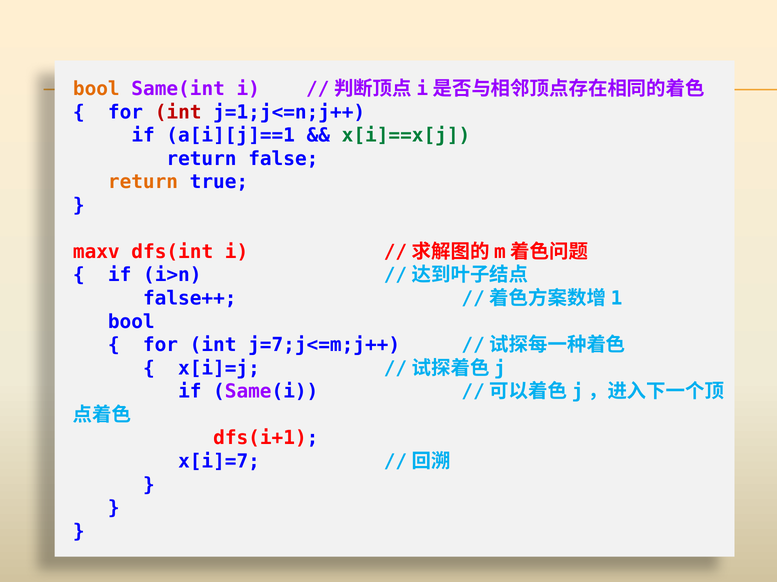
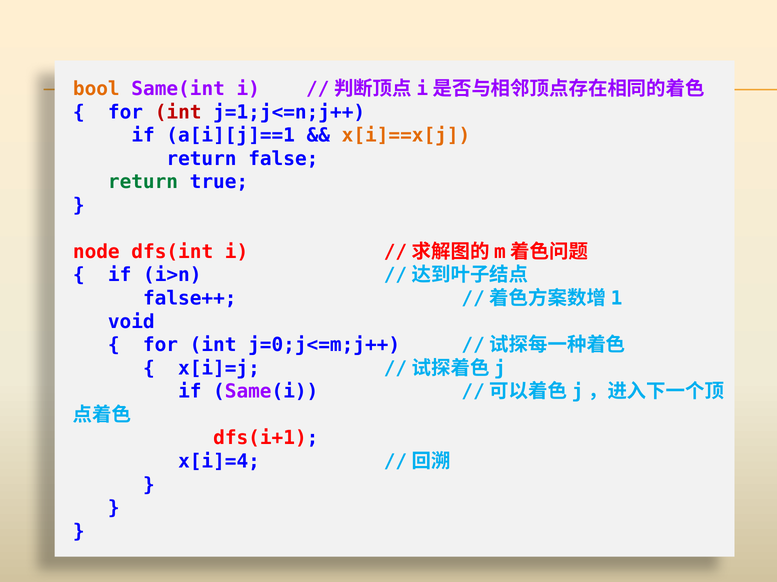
x[i]==x[j colour: green -> orange
return at (143, 182) colour: orange -> green
maxv: maxv -> node
bool at (131, 322): bool -> void
j=7;j<=m;j++: j=7;j<=m;j++ -> j=0;j<=m;j++
x[i]=7: x[i]=7 -> x[i]=4
